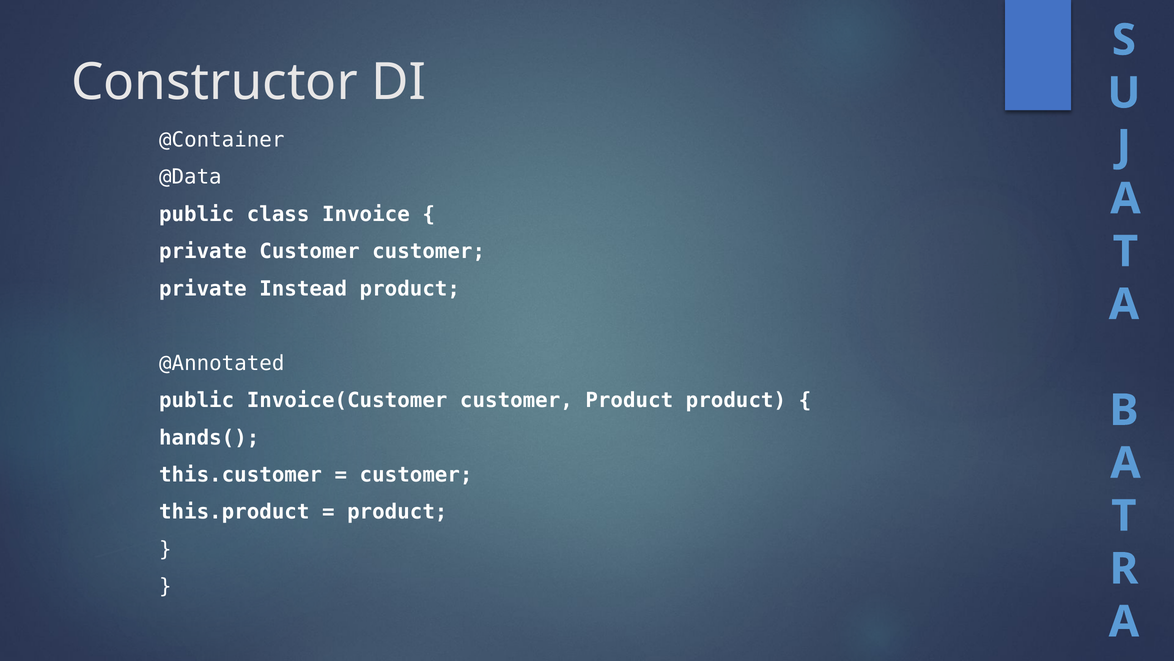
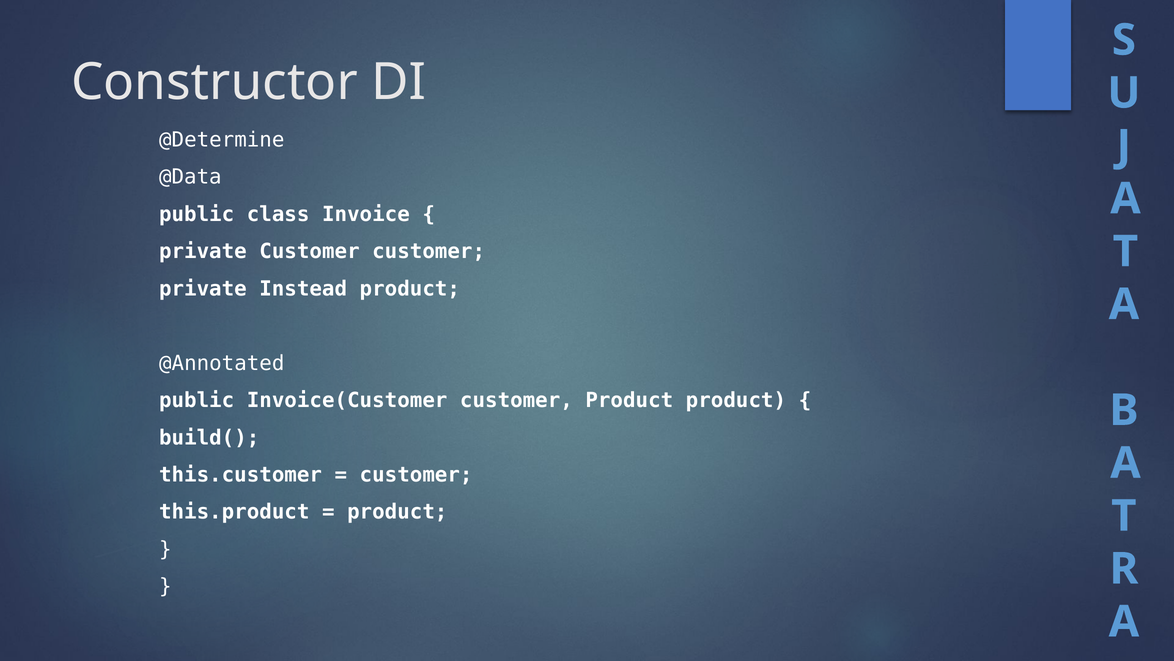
@Container: @Container -> @Determine
hands(: hands( -> build(
